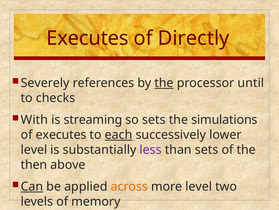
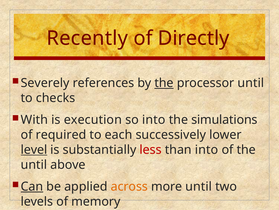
Executes at (87, 38): Executes -> Recently
streaming: streaming -> execution
so sets: sets -> into
of executes: executes -> required
each underline: present -> none
level at (34, 149) underline: none -> present
less colour: purple -> red
than sets: sets -> into
then at (34, 164): then -> until
more level: level -> until
